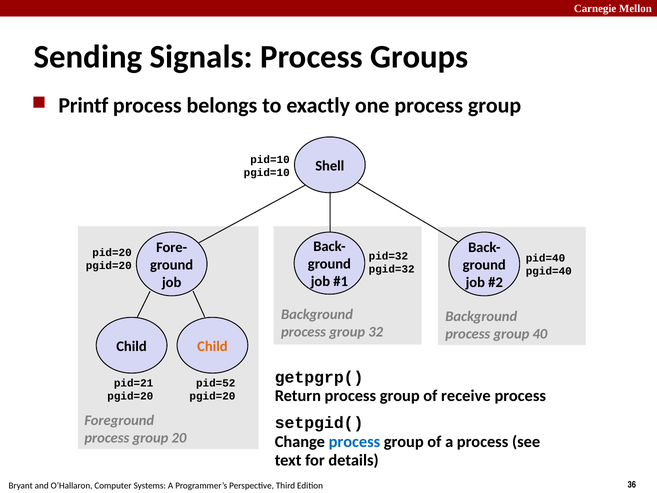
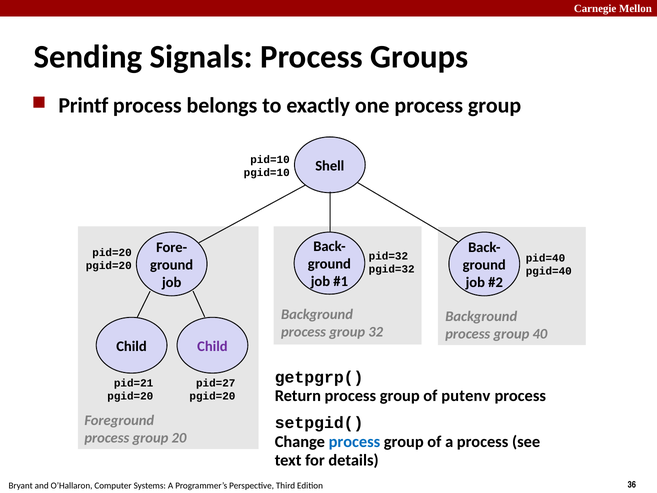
Child at (212, 346) colour: orange -> purple
pid=52: pid=52 -> pid=27
receive: receive -> putenv
